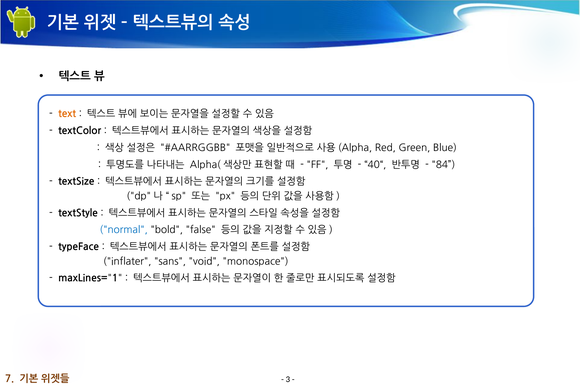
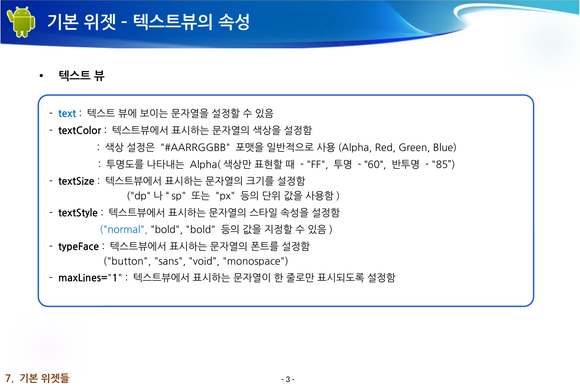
text colour: orange -> blue
40“: 40“ -> 60“
84: 84 -> 85
bold false: false -> bold
inflater: inflater -> button
